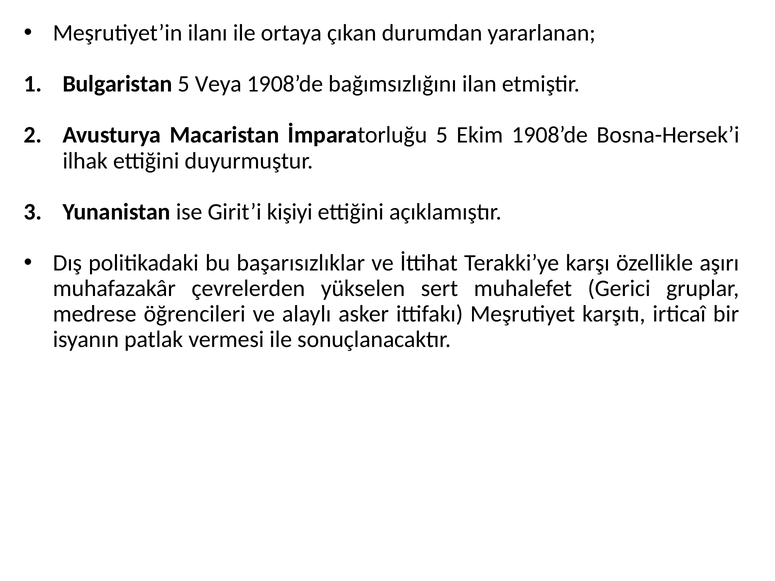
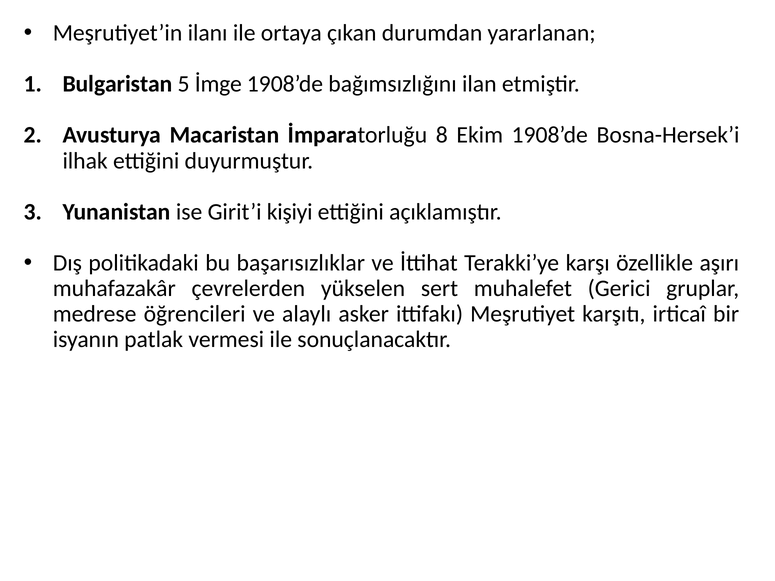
Veya: Veya -> İmge
İmparatorluğu 5: 5 -> 8
